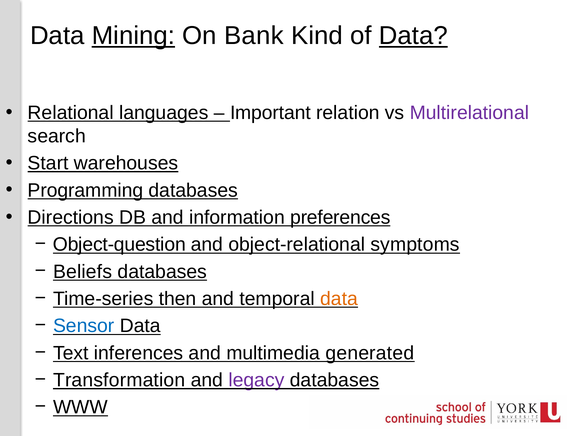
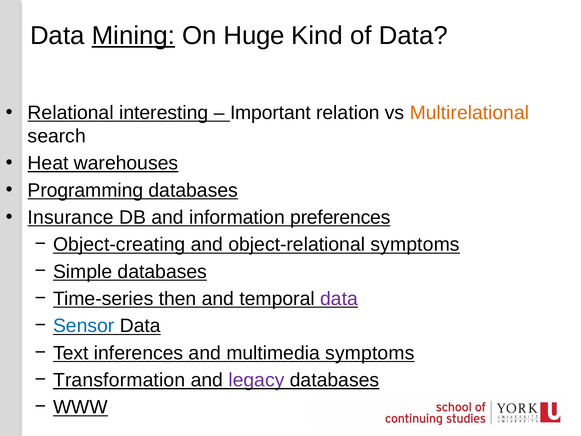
Bank: Bank -> Huge
Data at (413, 36) underline: present -> none
languages: languages -> interesting
Multirelational colour: purple -> orange
Start: Start -> Heat
Directions: Directions -> Insurance
Object-question: Object-question -> Object-creating
Beliefs: Beliefs -> Simple
data at (339, 299) colour: orange -> purple
multimedia generated: generated -> symptoms
